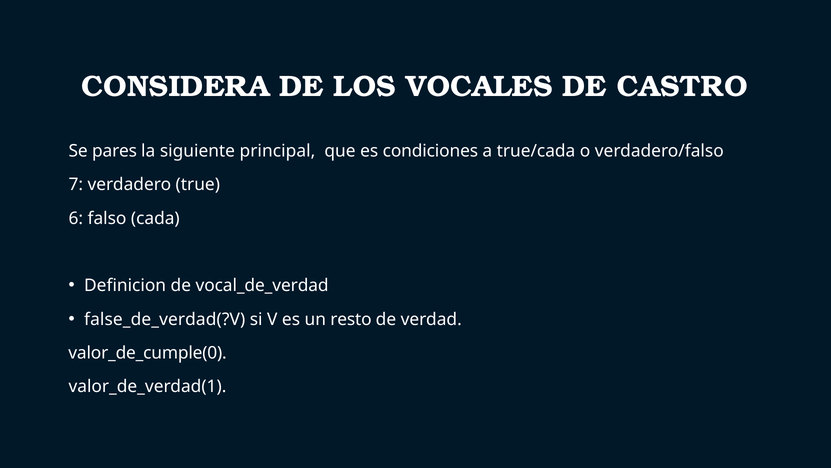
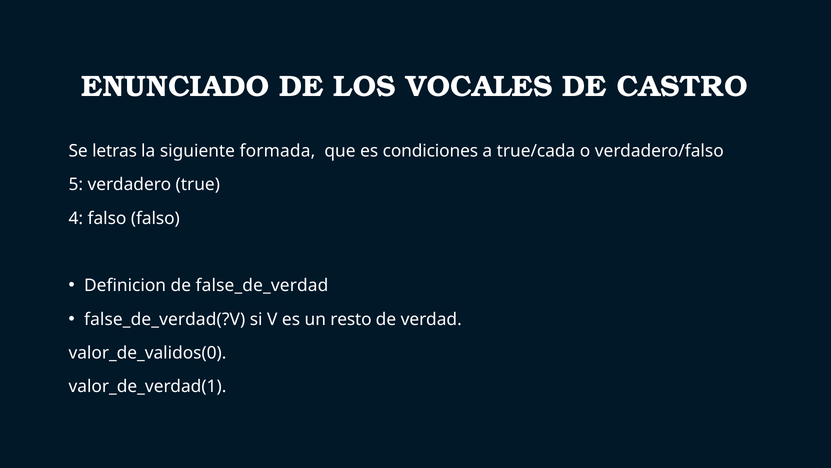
CONSIDERA: CONSIDERA -> ENUNCIADO
pares: pares -> letras
principal: principal -> formada
7: 7 -> 5
6: 6 -> 4
falso cada: cada -> falso
vocal_de_verdad: vocal_de_verdad -> false_de_verdad
valor_de_cumple(0: valor_de_cumple(0 -> valor_de_validos(0
